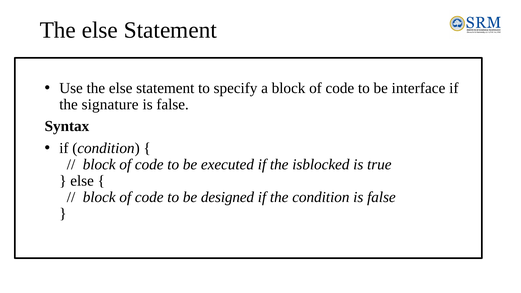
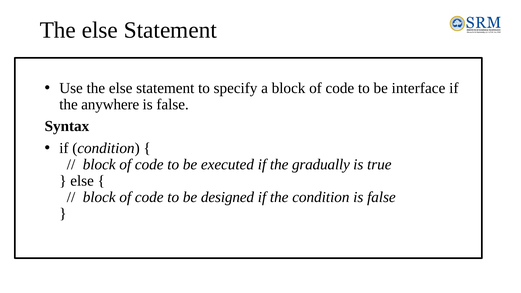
signature: signature -> anywhere
isblocked: isblocked -> gradually
